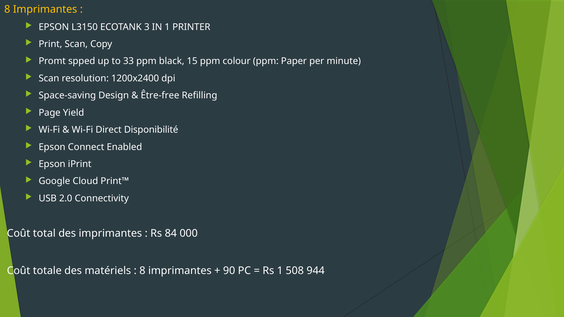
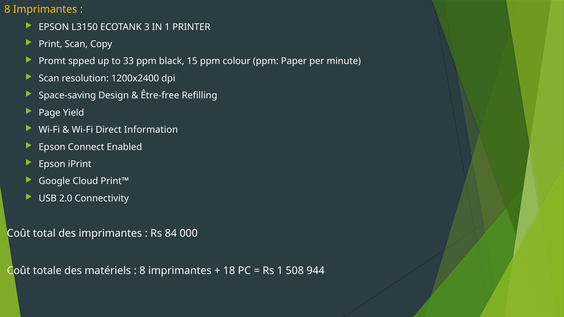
Disponibilité: Disponibilité -> Information
90: 90 -> 18
